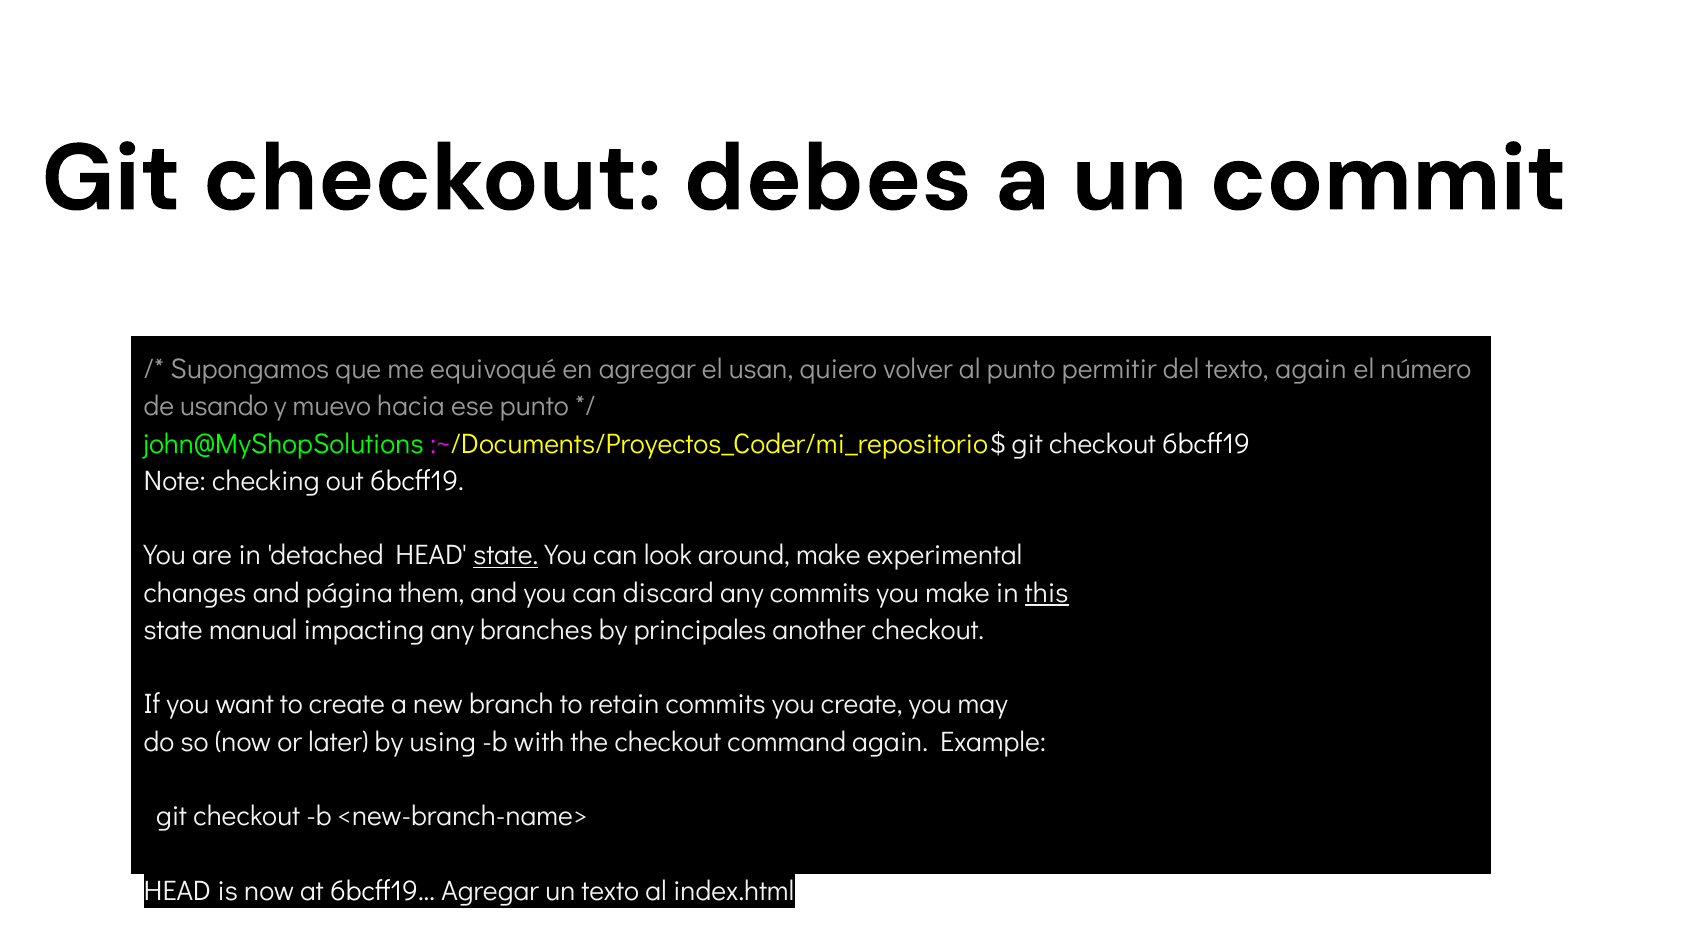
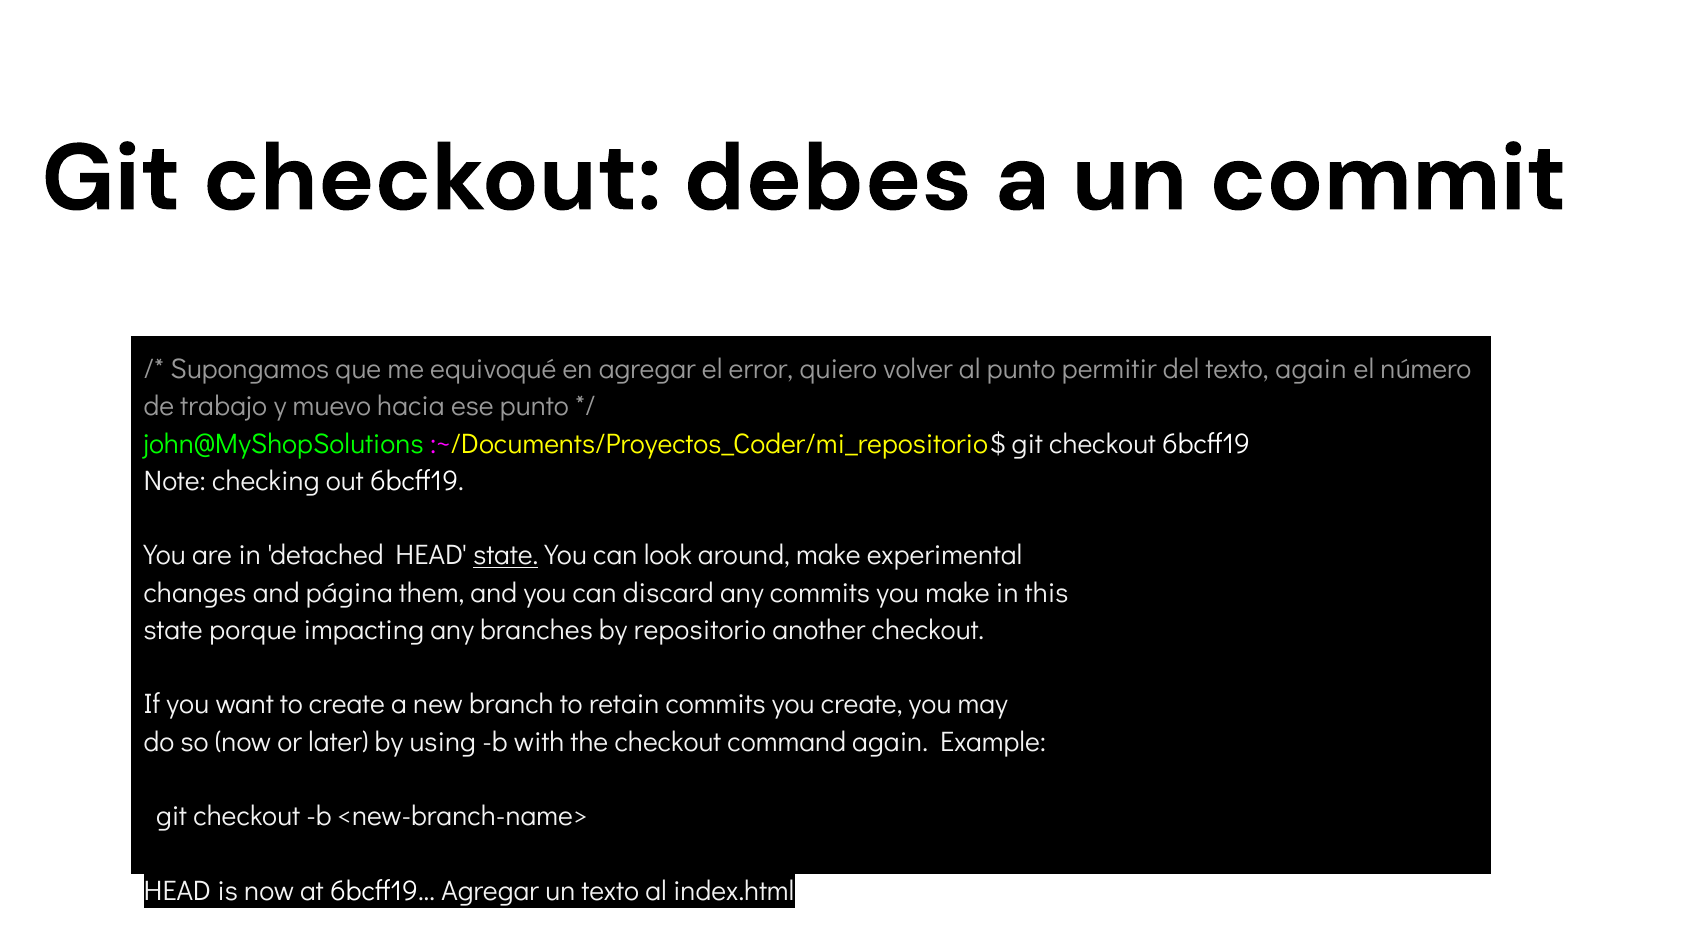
usan: usan -> error
usando: usando -> trabajo
this underline: present -> none
manual: manual -> porque
principales: principales -> repositorio
